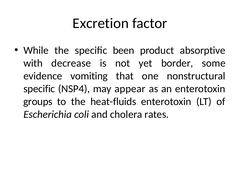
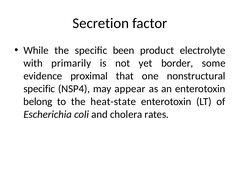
Excretion: Excretion -> Secretion
absorptive: absorptive -> electrolyte
decrease: decrease -> primarily
vomiting: vomiting -> proximal
groups: groups -> belong
heat-fluids: heat-fluids -> heat-state
